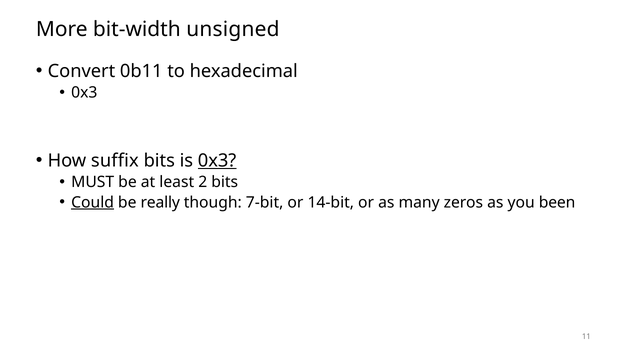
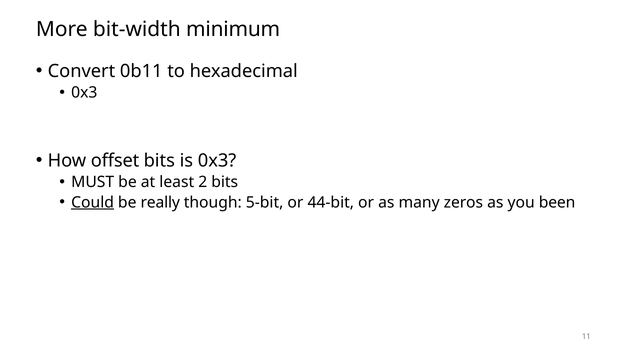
unsigned: unsigned -> minimum
suffix: suffix -> offset
0x3 at (217, 160) underline: present -> none
7-bit: 7-bit -> 5-bit
14-bit: 14-bit -> 44-bit
